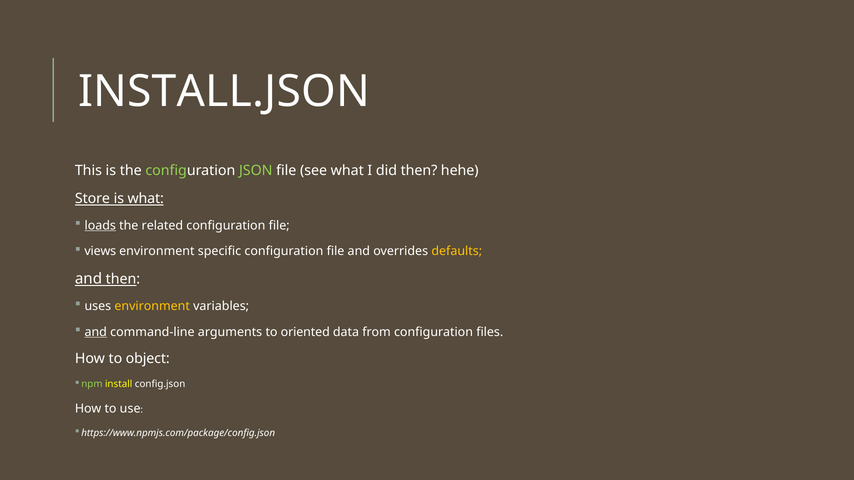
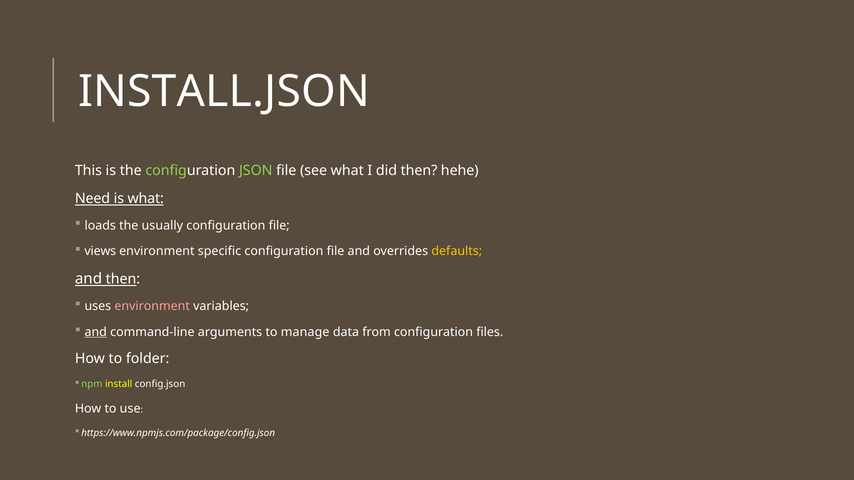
Store: Store -> Need
loads underline: present -> none
related: related -> usually
environment at (152, 306) colour: yellow -> pink
oriented: oriented -> manage
object: object -> folder
